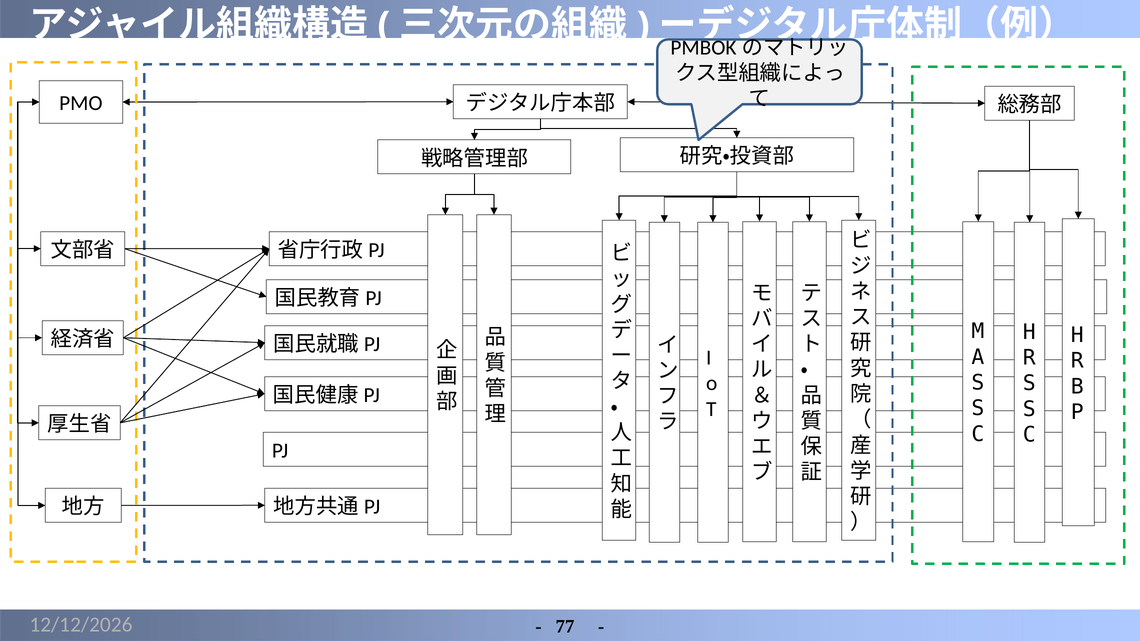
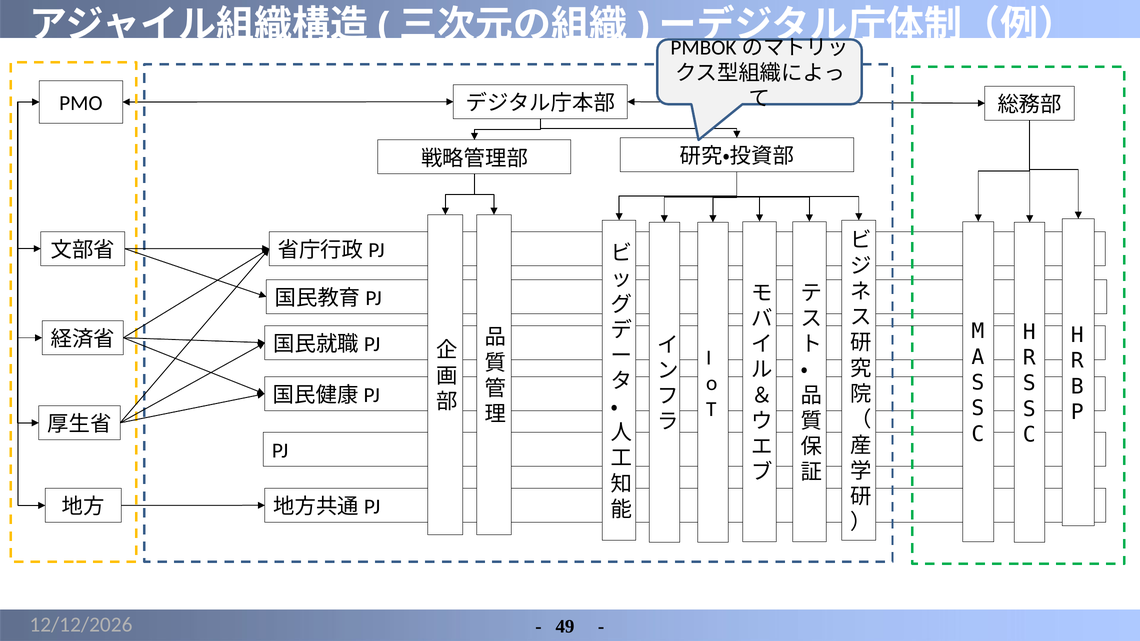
77: 77 -> 49
